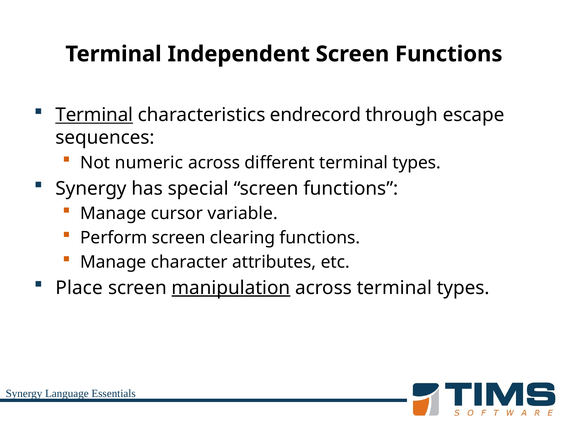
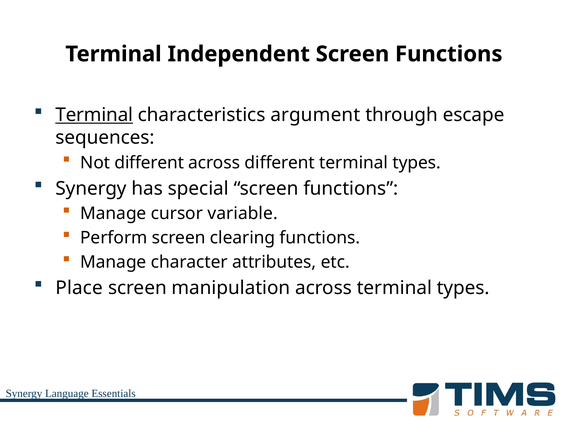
endrecord: endrecord -> argument
Not numeric: numeric -> different
manipulation underline: present -> none
